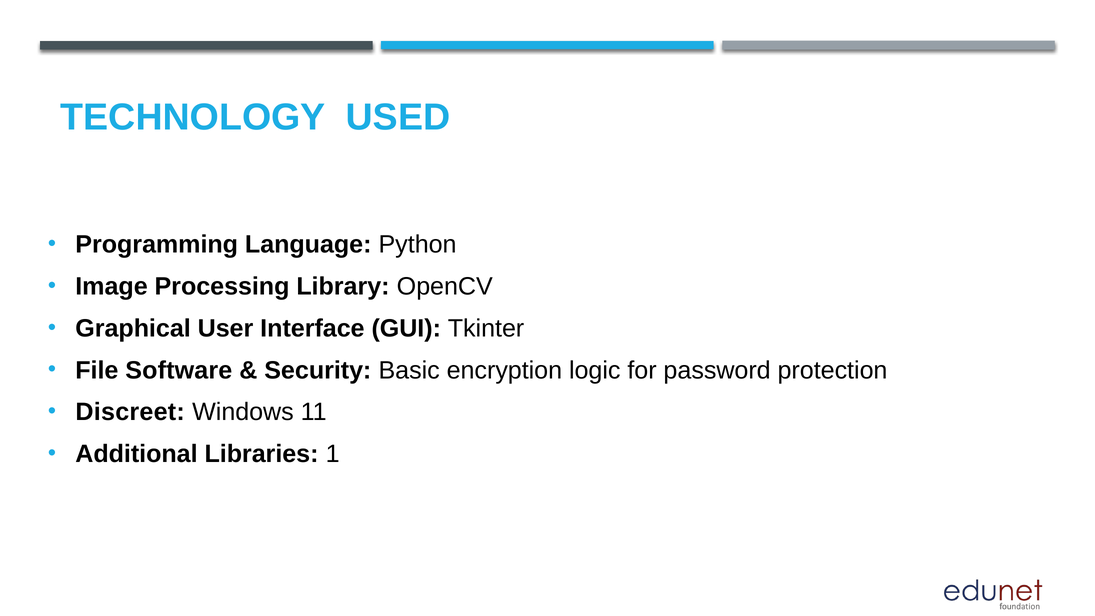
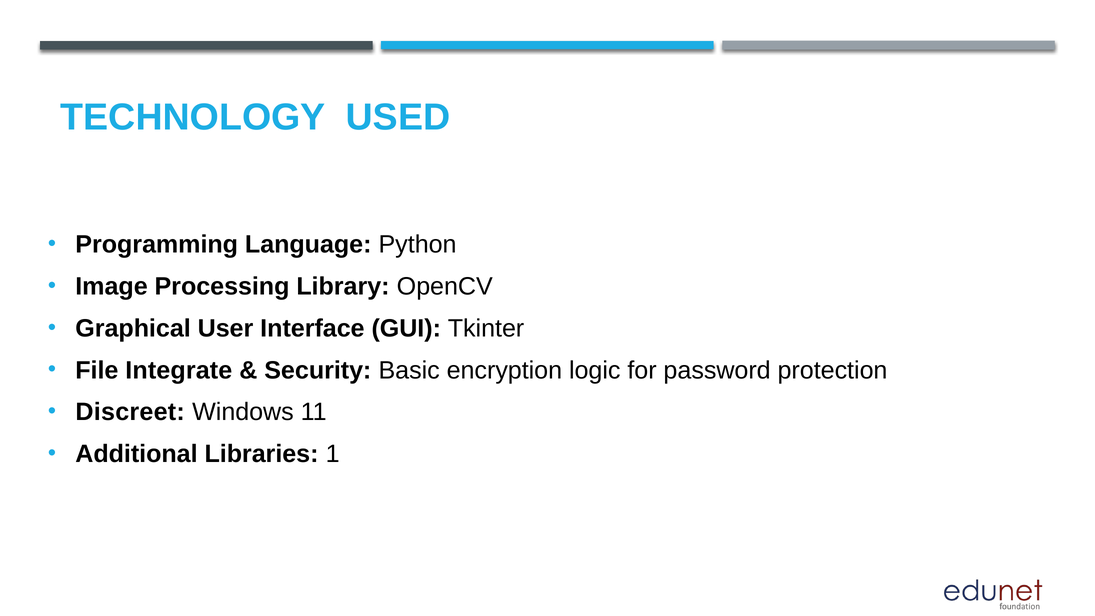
Software: Software -> Integrate
